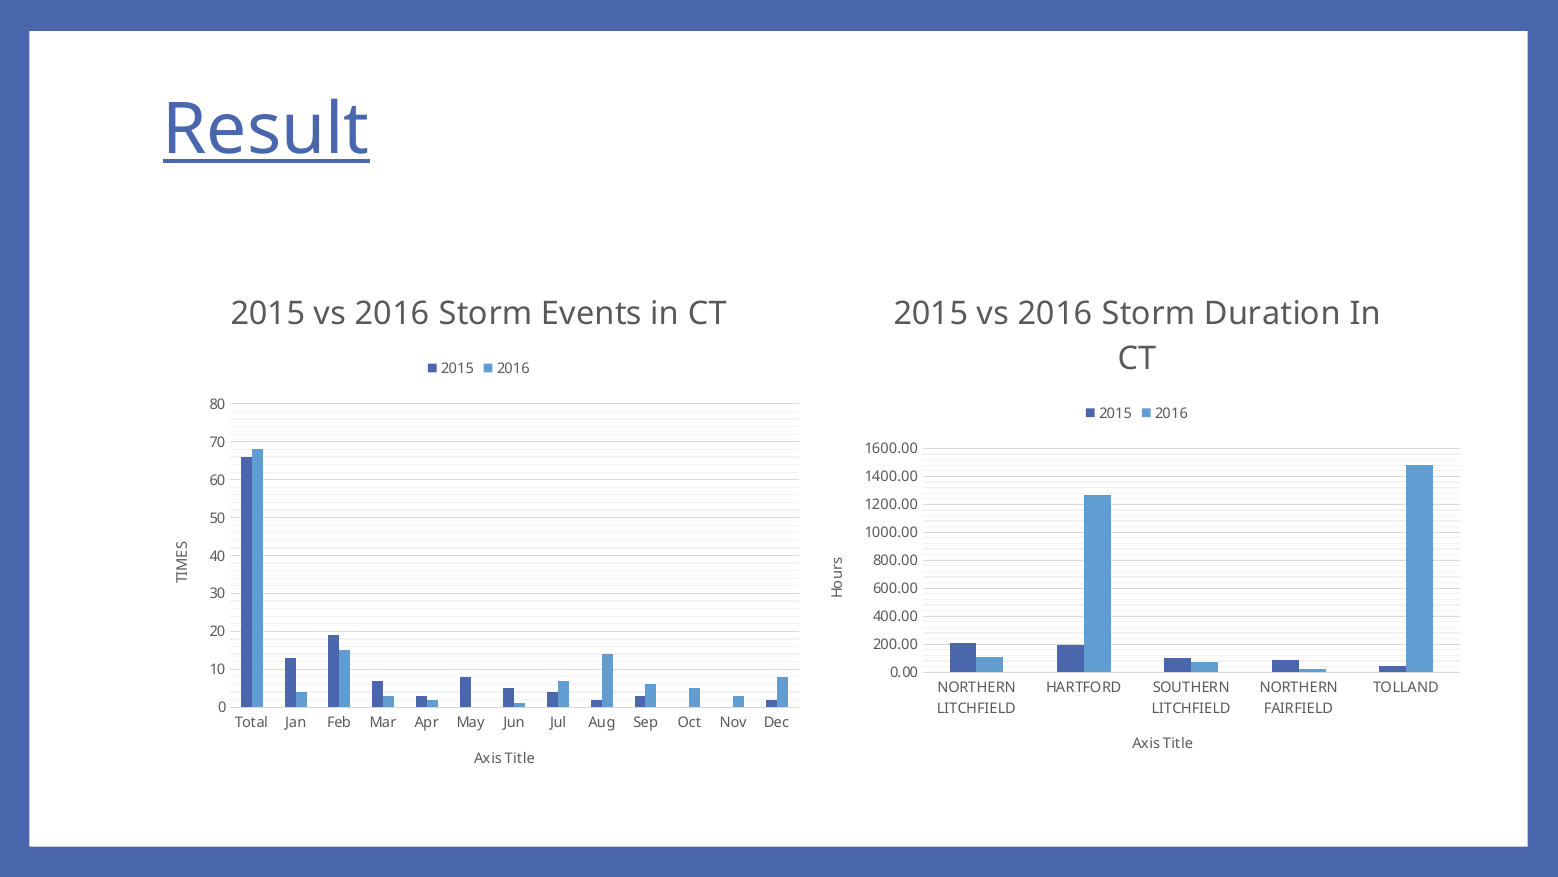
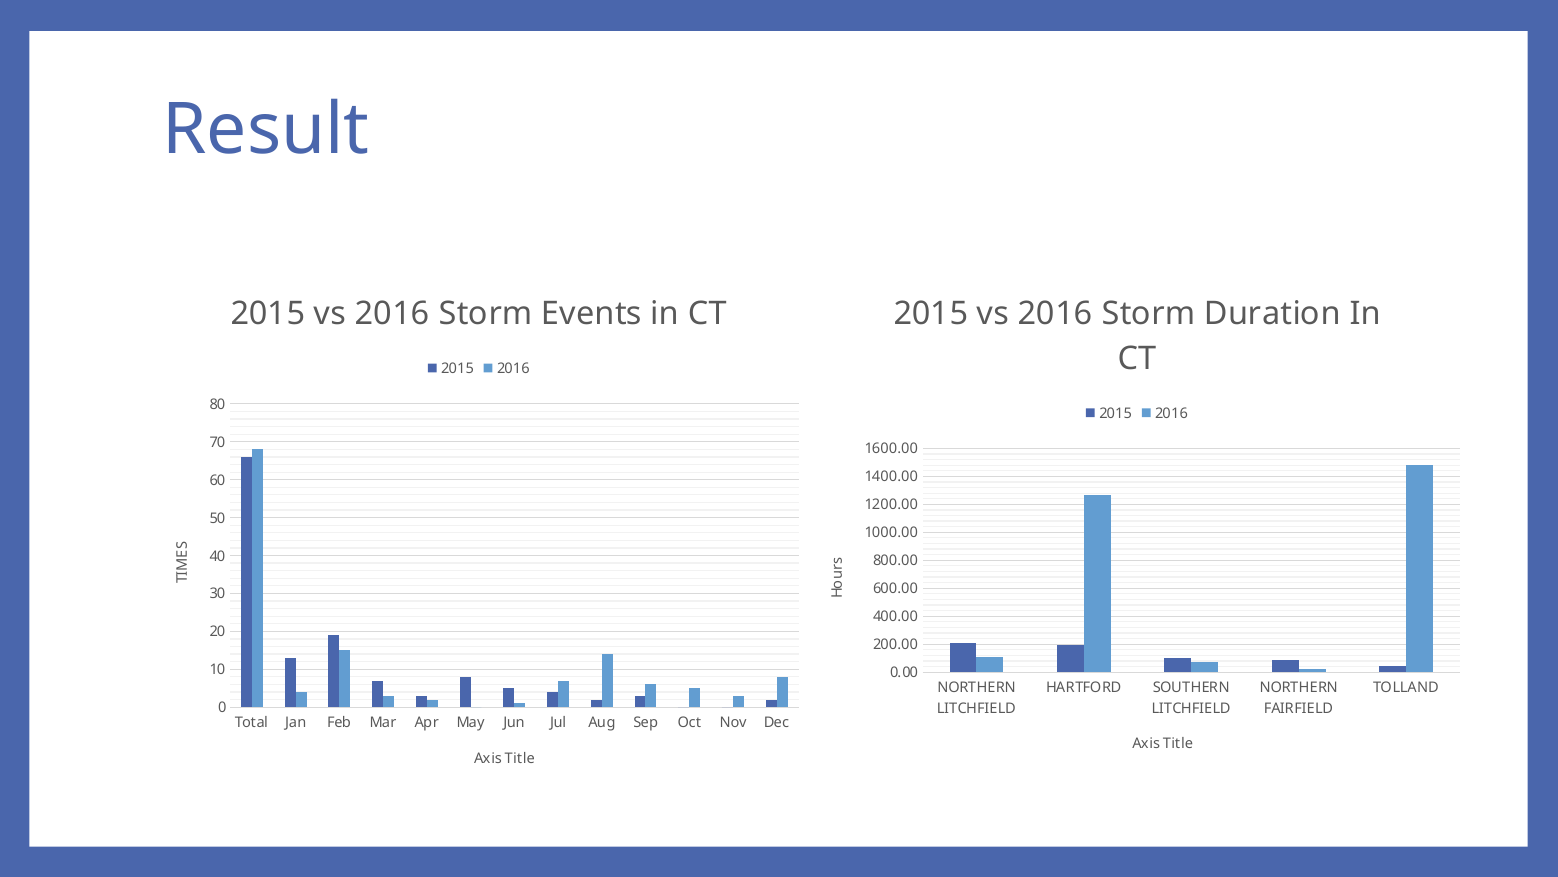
Result underline: present -> none
